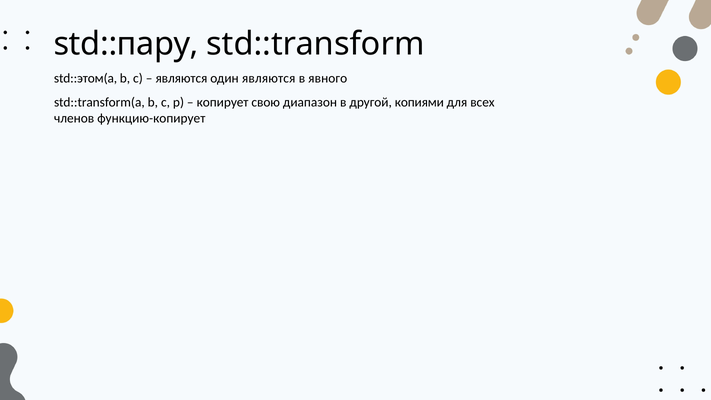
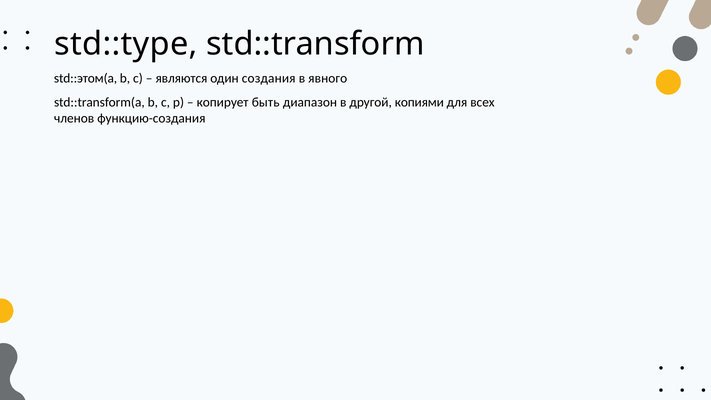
std::пару: std::пару -> std::type
один являются: являются -> создания
свою: свою -> быть
функцию-копирует: функцию-копирует -> функцию-создания
